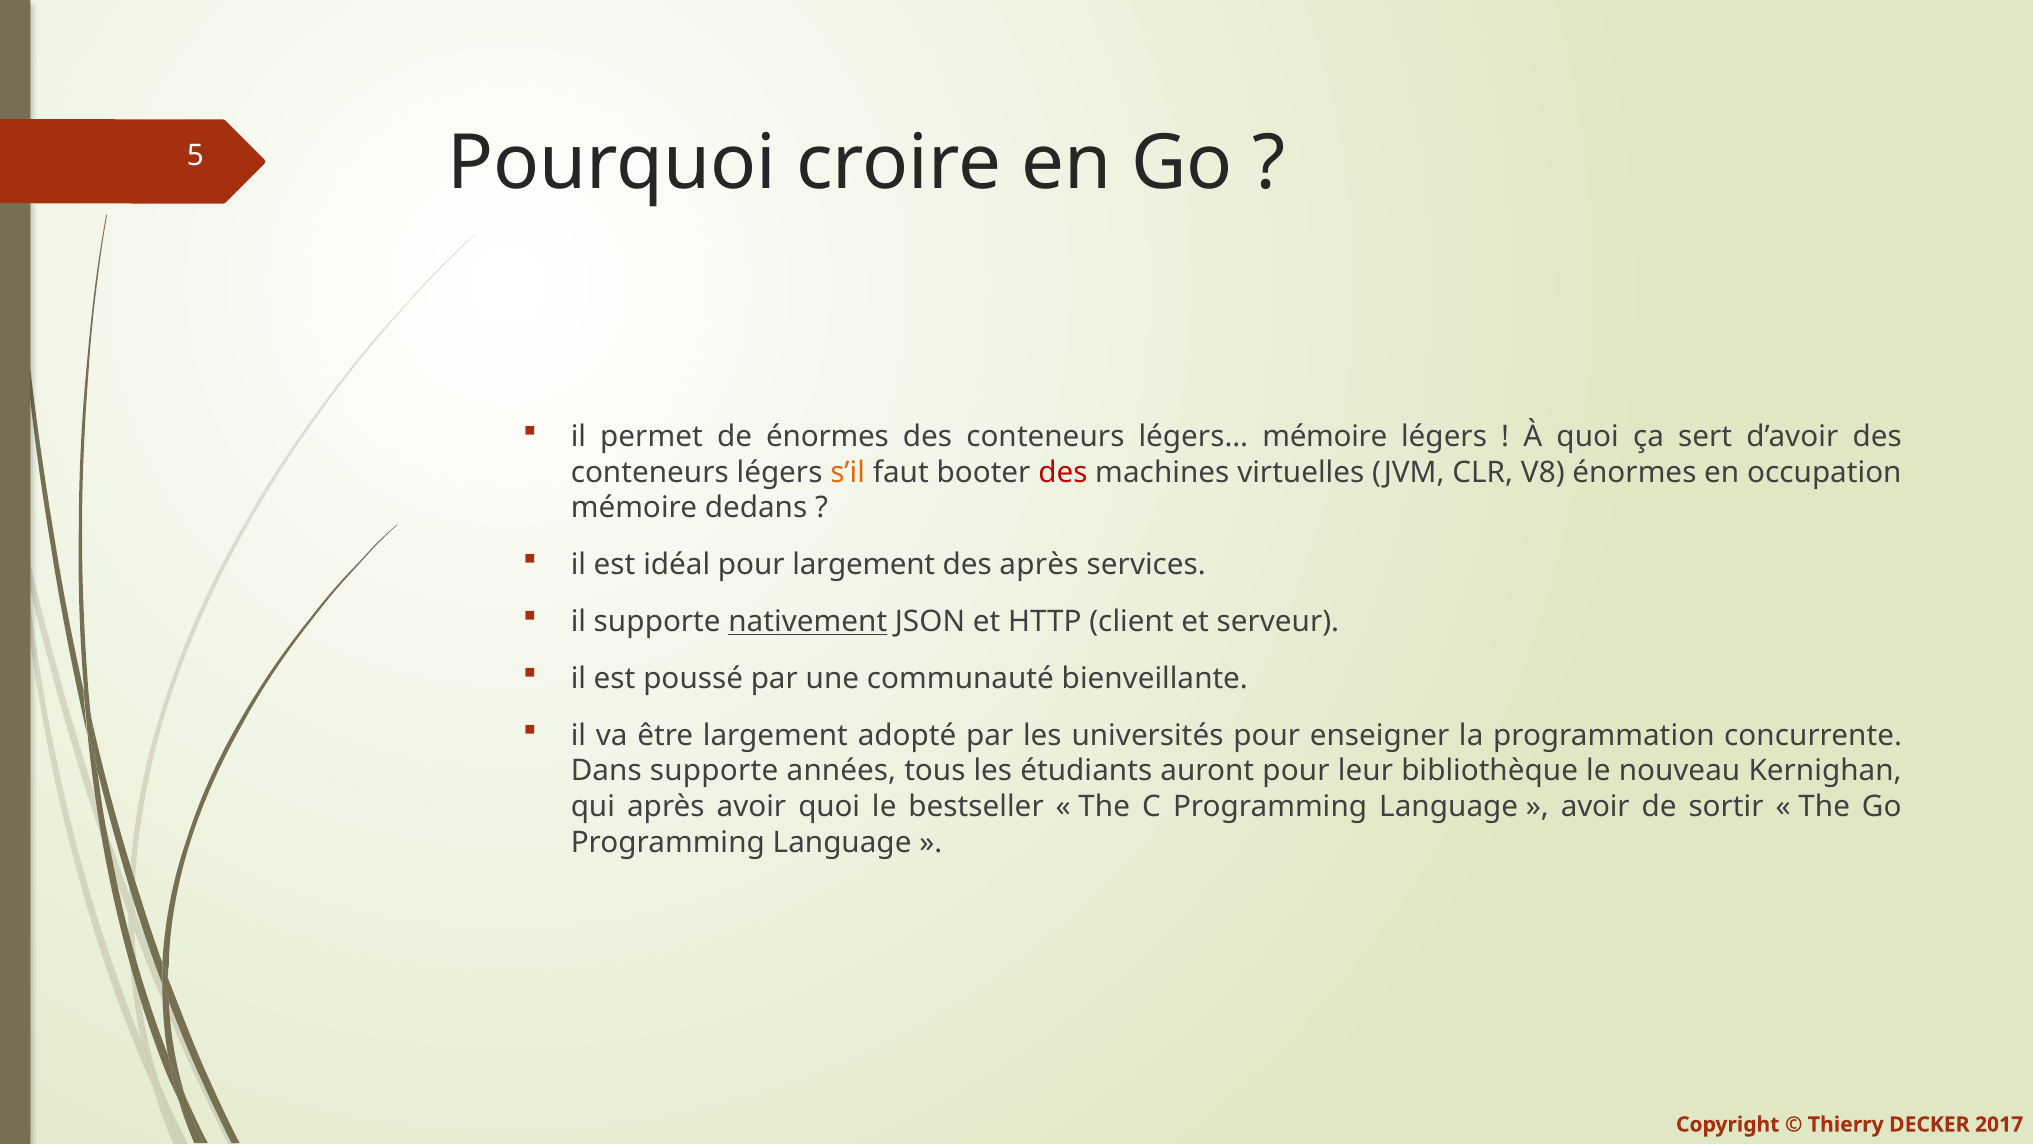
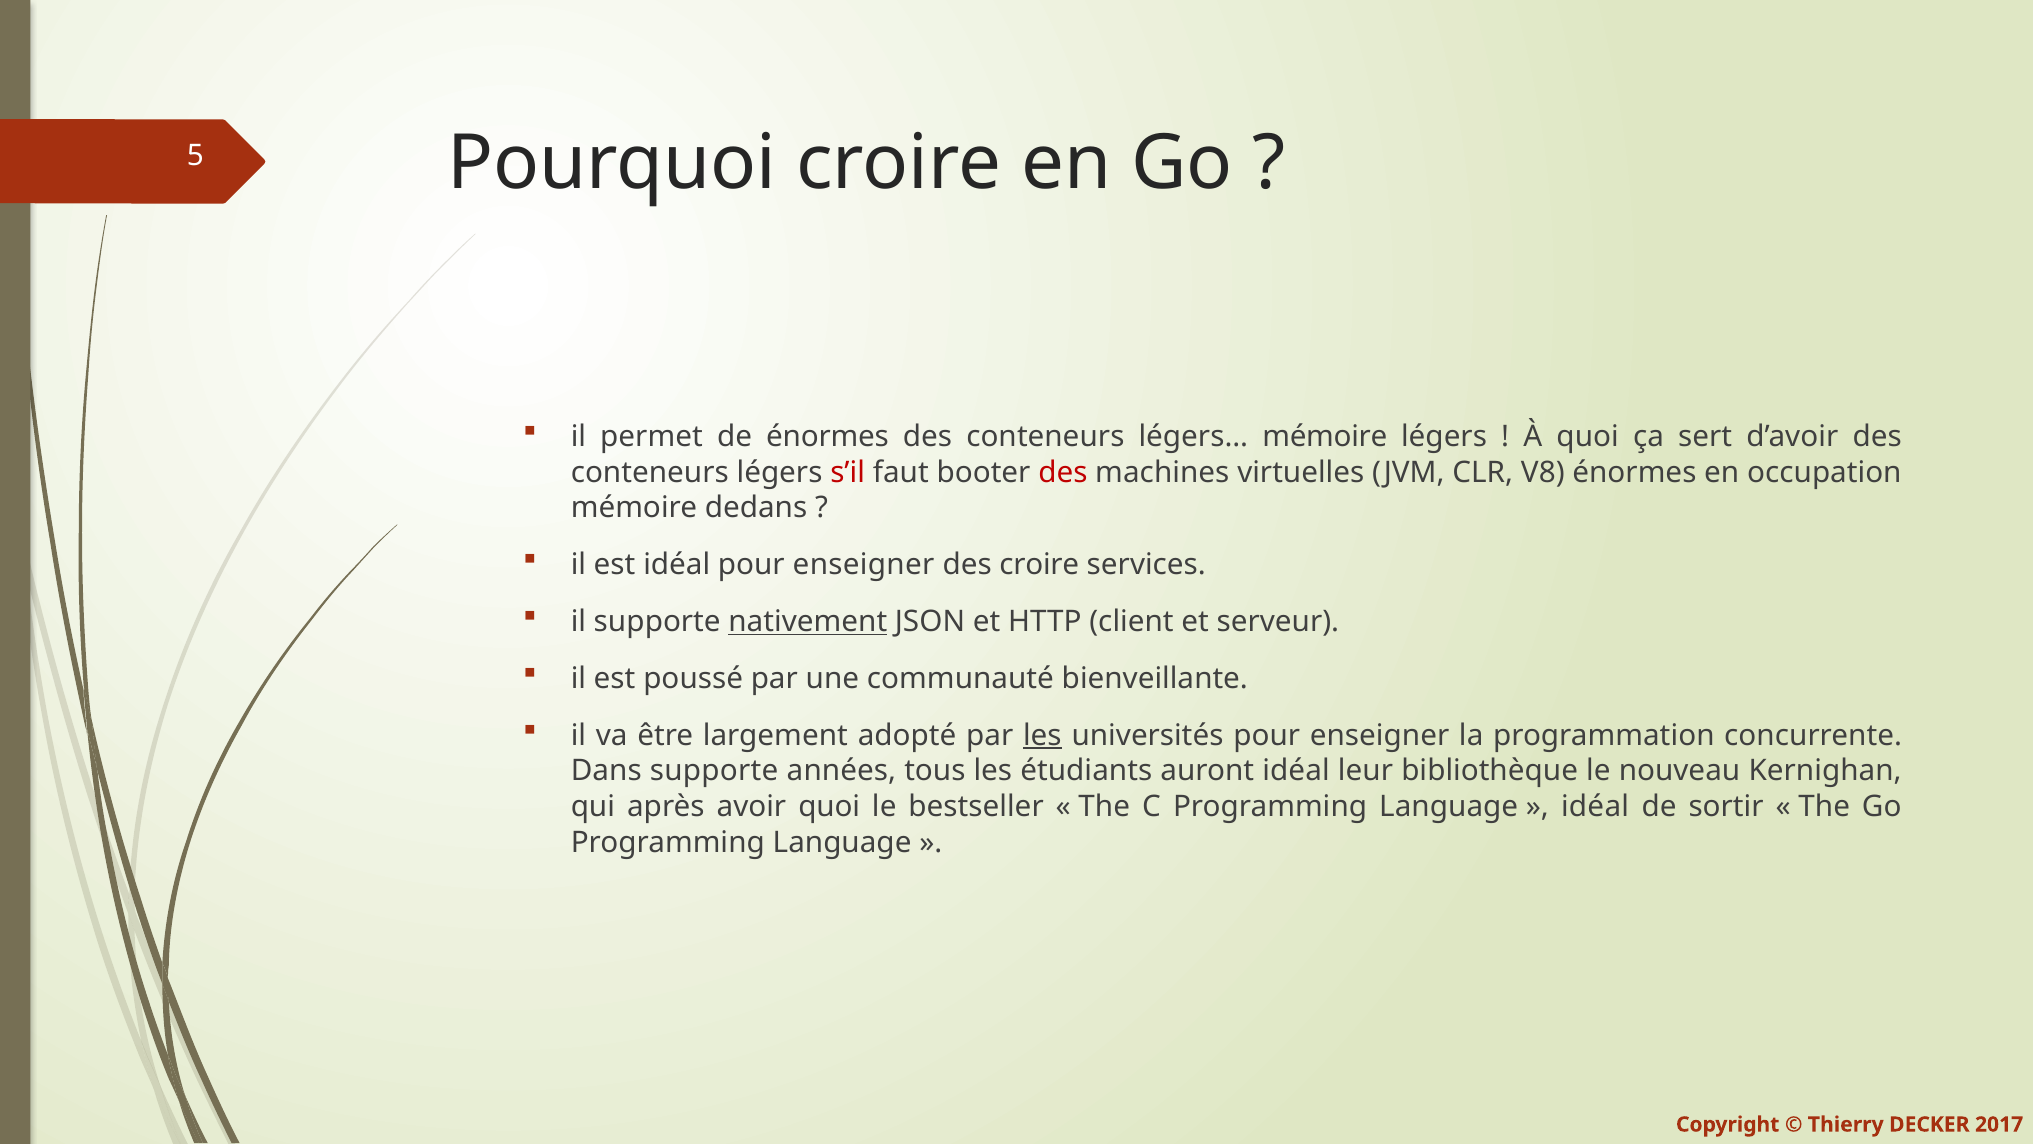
s’il colour: orange -> red
idéal pour largement: largement -> enseigner
des après: après -> croire
les at (1042, 735) underline: none -> present
auront pour: pour -> idéal
avoir at (1595, 806): avoir -> idéal
